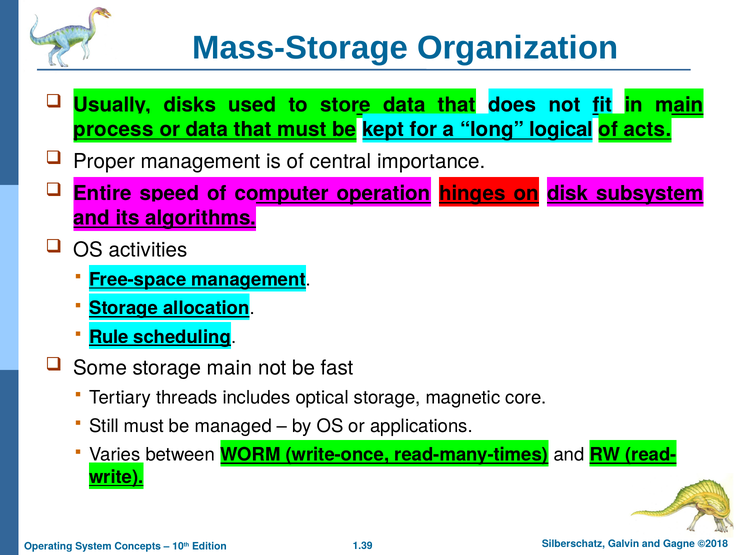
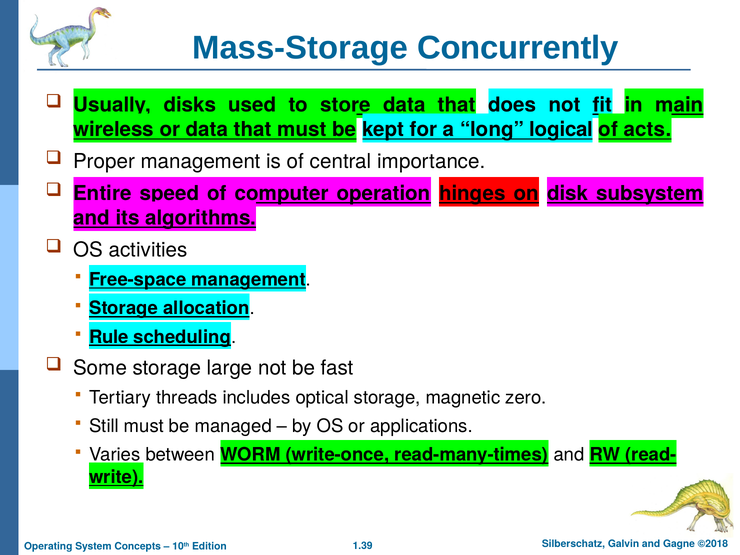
Organization: Organization -> Concurrently
process: process -> wireless
storage main: main -> large
core: core -> zero
